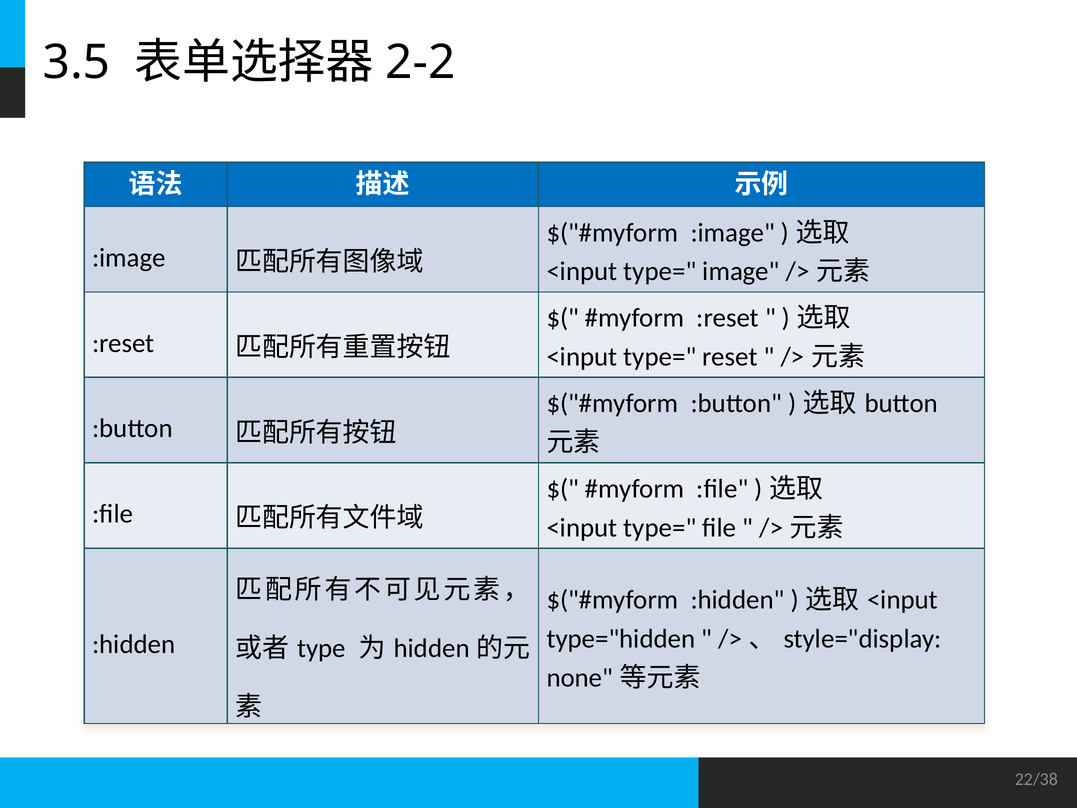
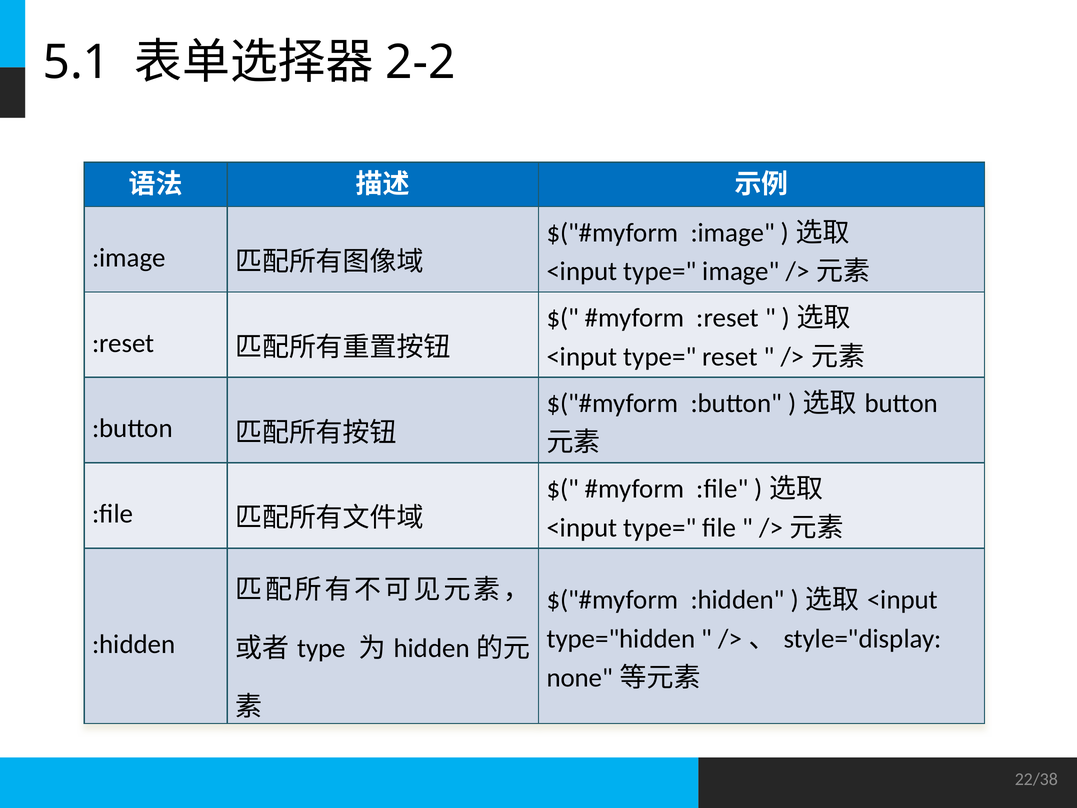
3.5: 3.5 -> 5.1
